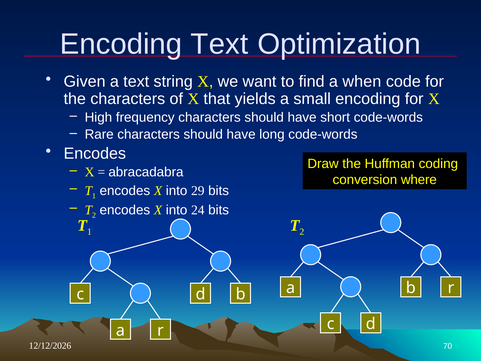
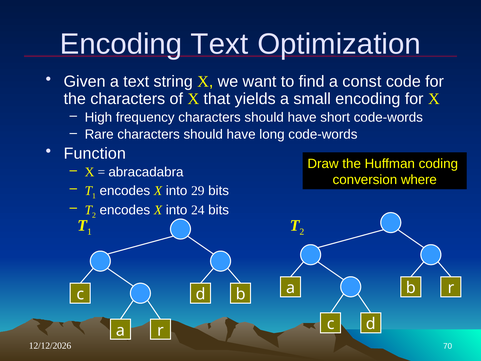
when: when -> const
Encodes at (95, 154): Encodes -> Function
